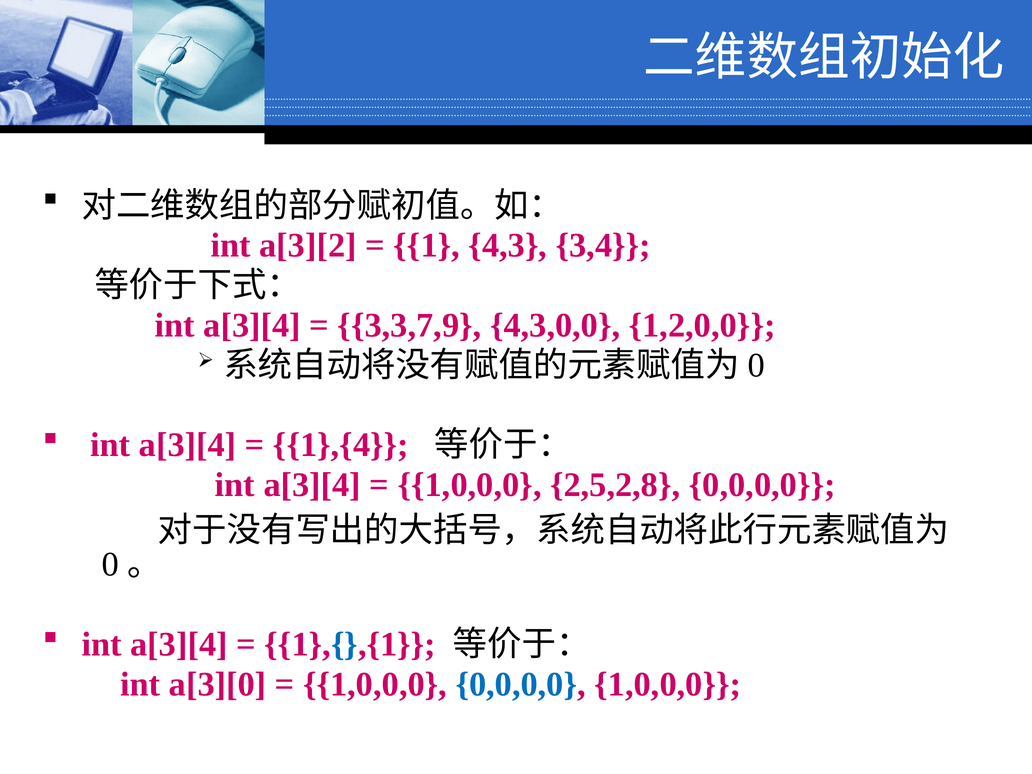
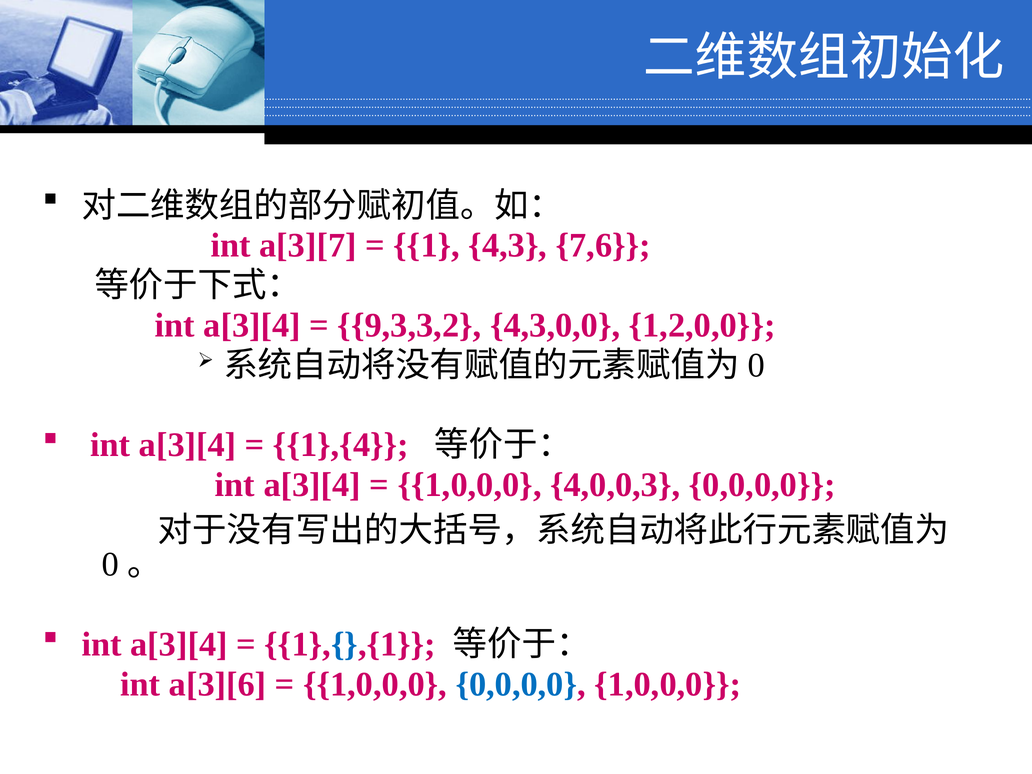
a[3][2: a[3][2 -> a[3][7
3,4: 3,4 -> 7,6
3,3,7,9: 3,3,7,9 -> 9,3,3,2
2,5,2,8: 2,5,2,8 -> 4,0,0,3
a[3][0: a[3][0 -> a[3][6
